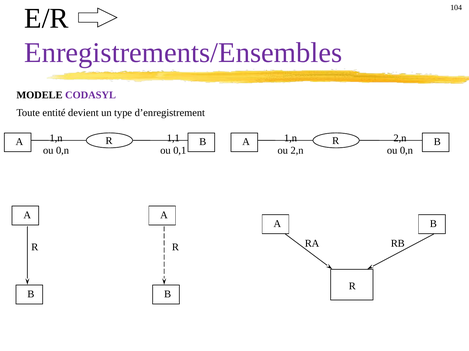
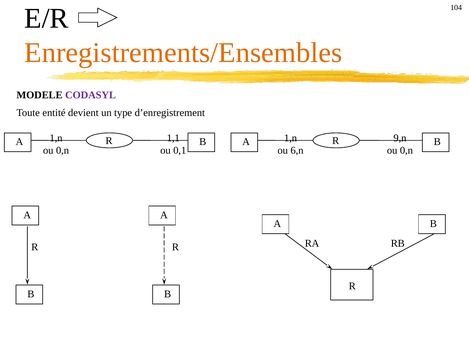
Enregistrements/Ensembles colour: purple -> orange
2,n at (400, 138): 2,n -> 9,n
ou 2,n: 2,n -> 6,n
